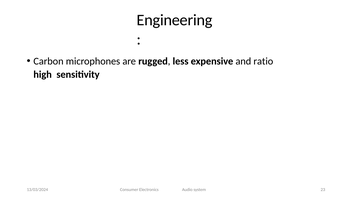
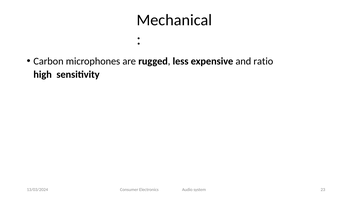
Engineering: Engineering -> Mechanical
